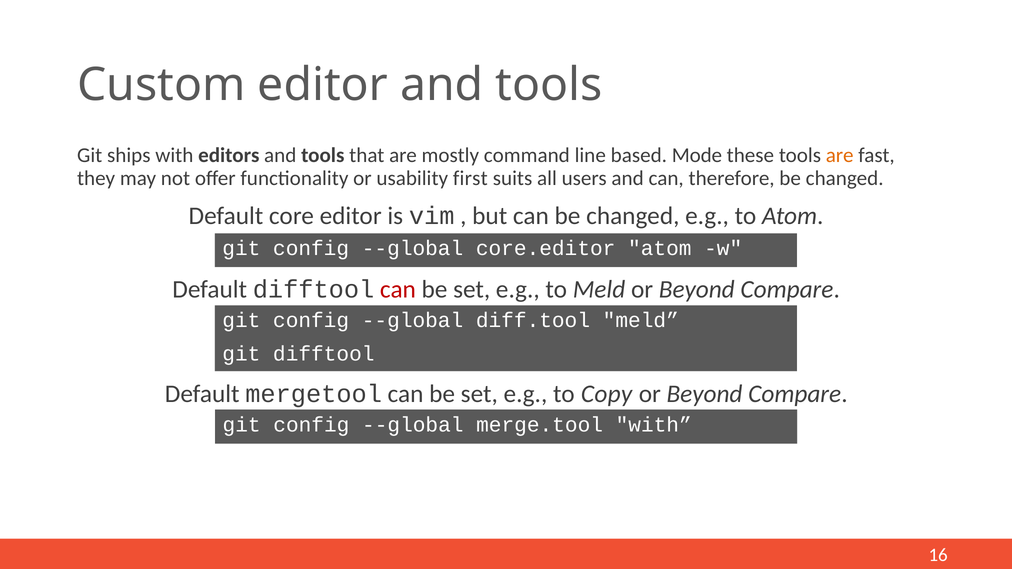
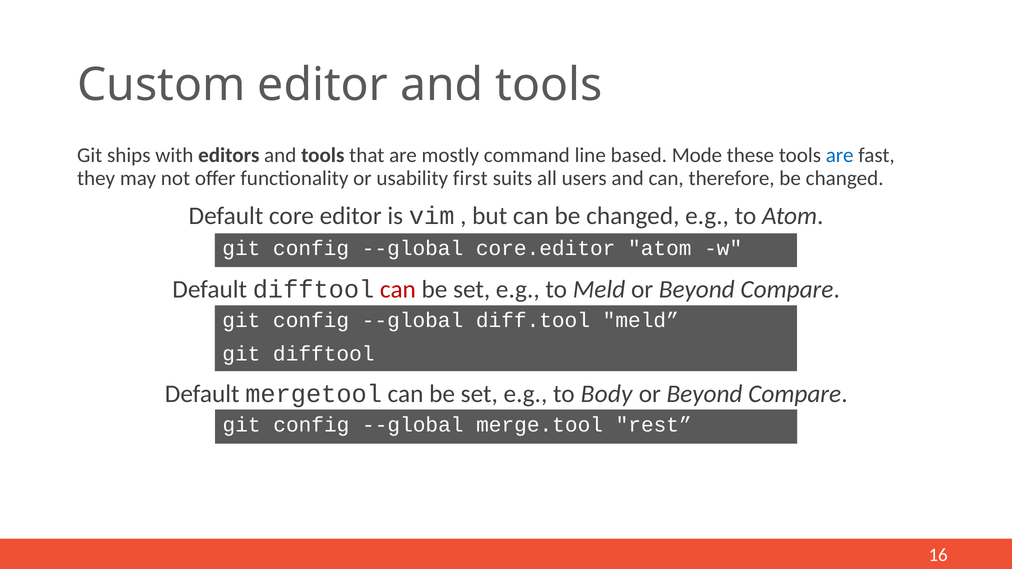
are at (840, 155) colour: orange -> blue
Copy: Copy -> Body
merge.tool with: with -> rest
